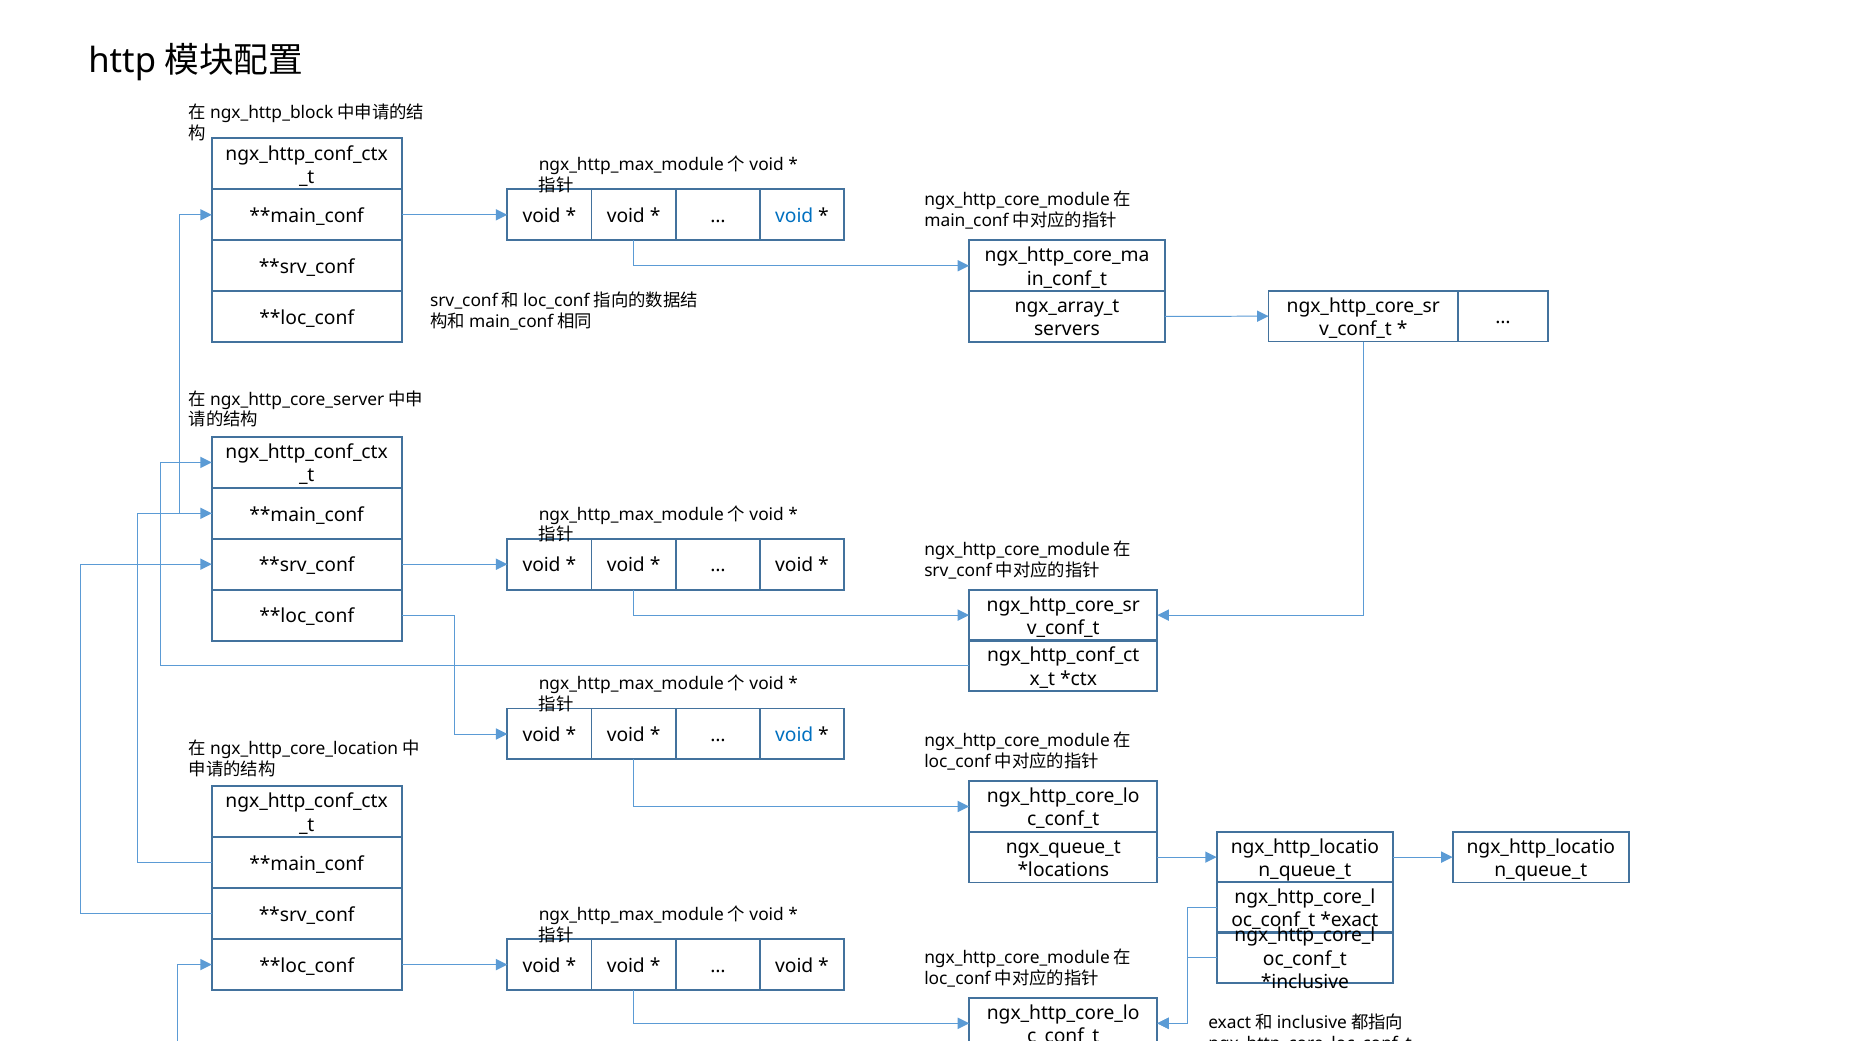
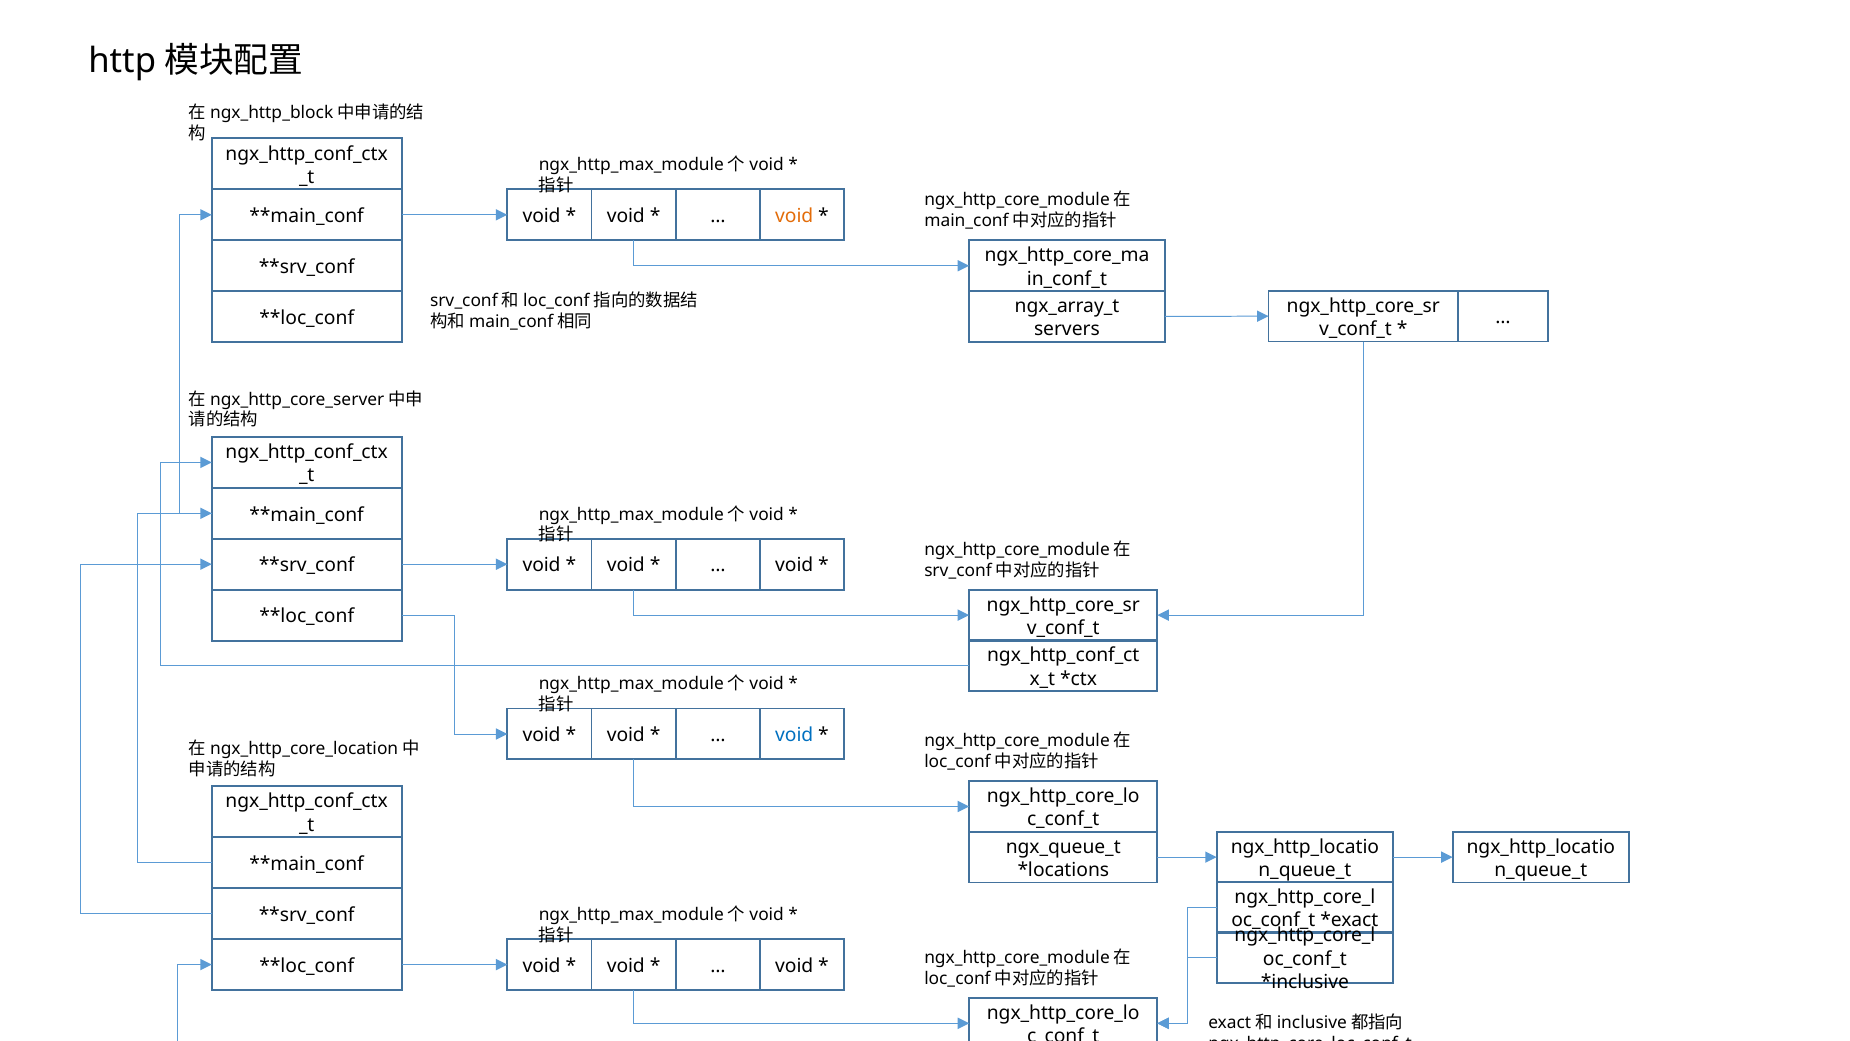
void at (794, 216) colour: blue -> orange
